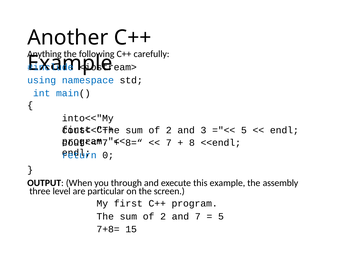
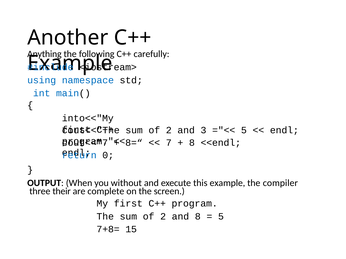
through: through -> without
assembly: assembly -> compiler
level: level -> their
particular: particular -> complete
and 7: 7 -> 8
